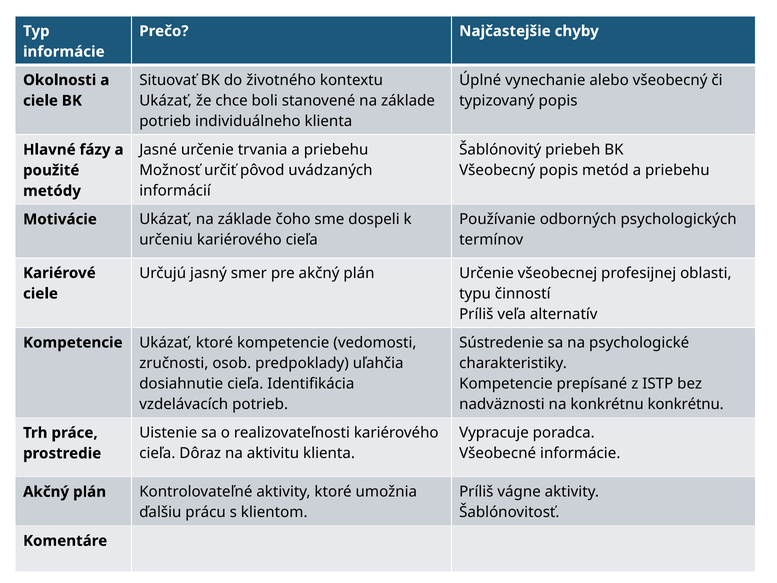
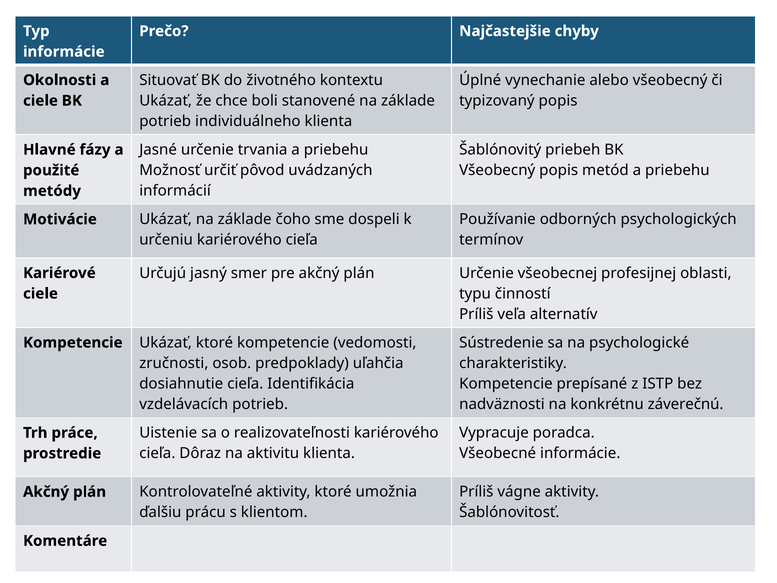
konkrétnu konkrétnu: konkrétnu -> záverečnú
